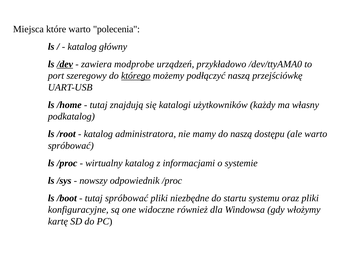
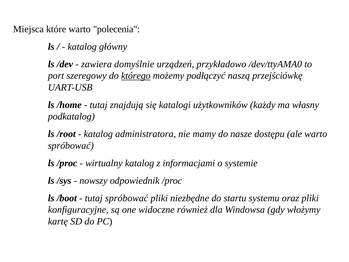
/dev underline: present -> none
modprobe: modprobe -> domyślnie
do naszą: naszą -> nasze
